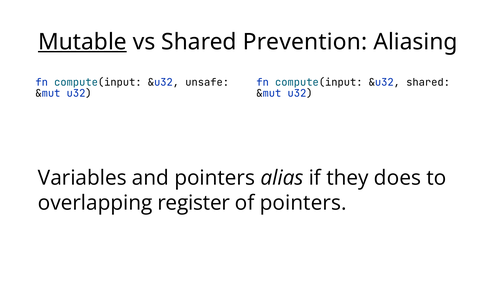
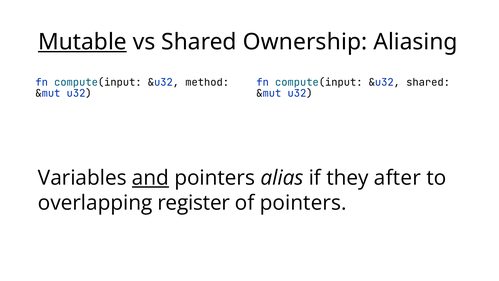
Prevention: Prevention -> Ownership
unsafe: unsafe -> method
and underline: none -> present
does: does -> after
